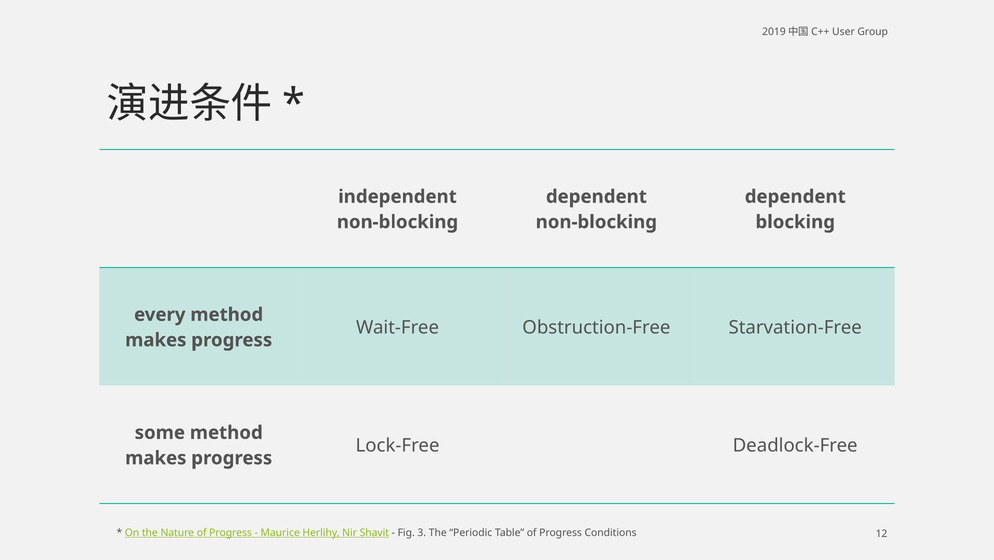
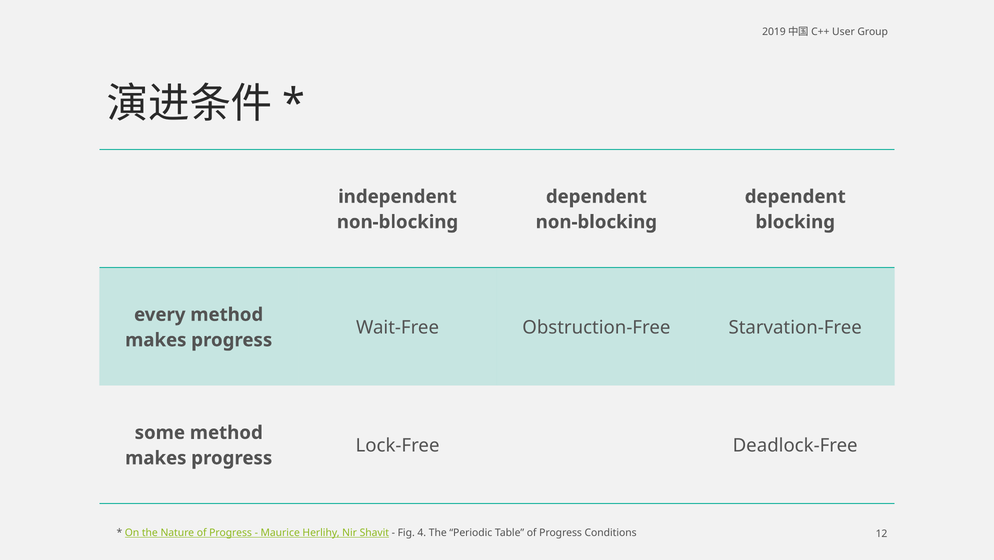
3: 3 -> 4
